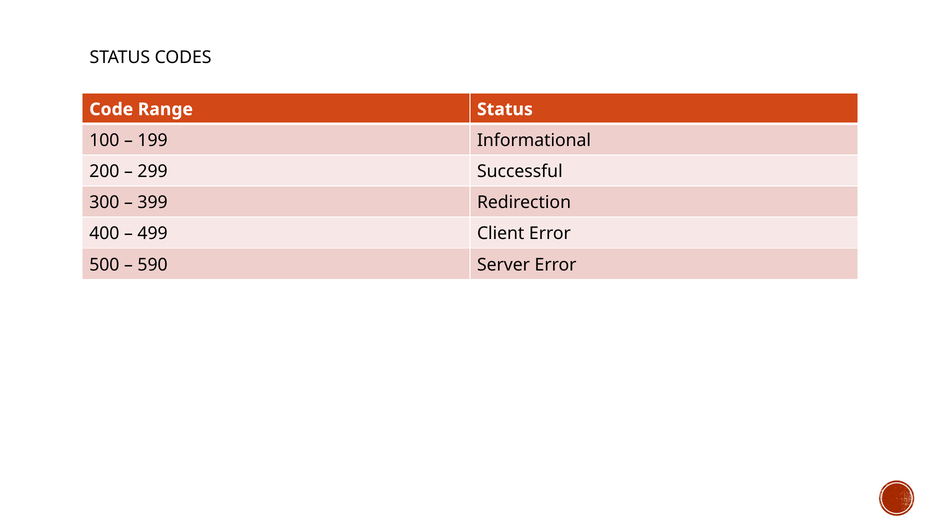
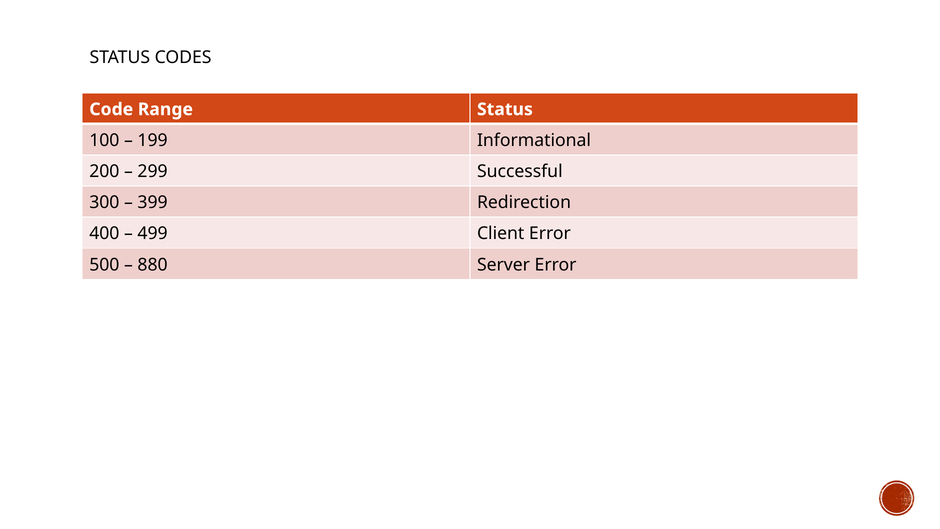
590: 590 -> 880
